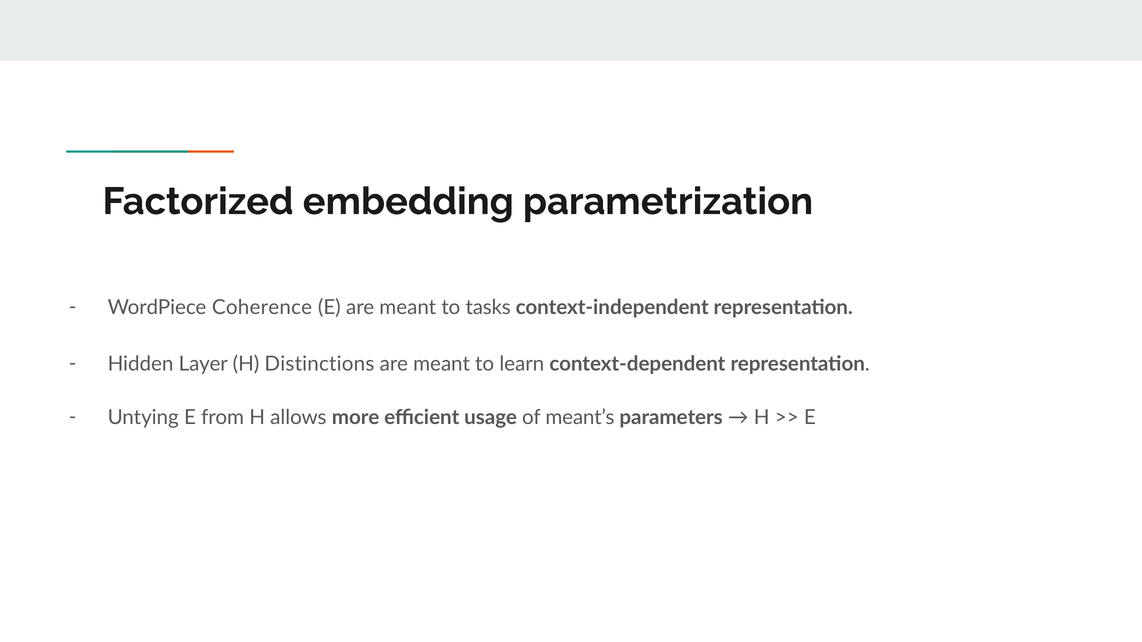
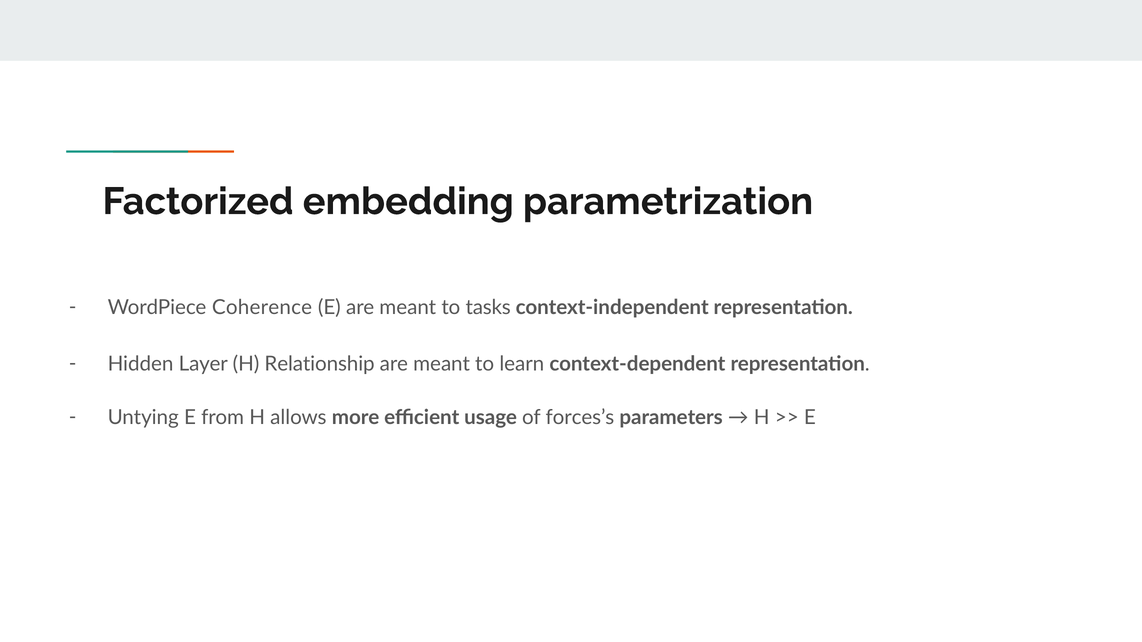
Distinctions: Distinctions -> Relationship
meant’s: meant’s -> forces’s
